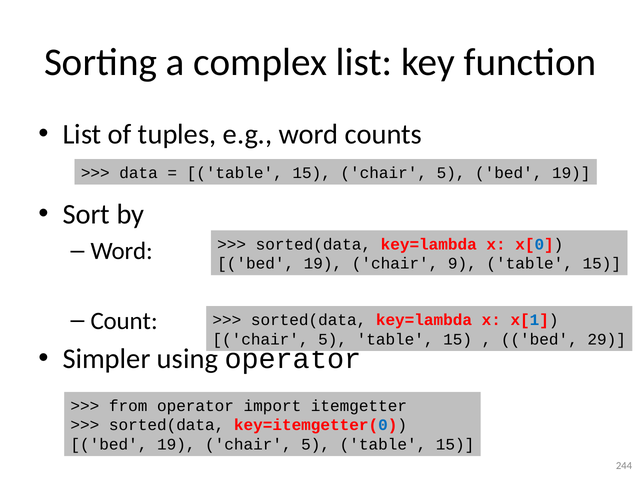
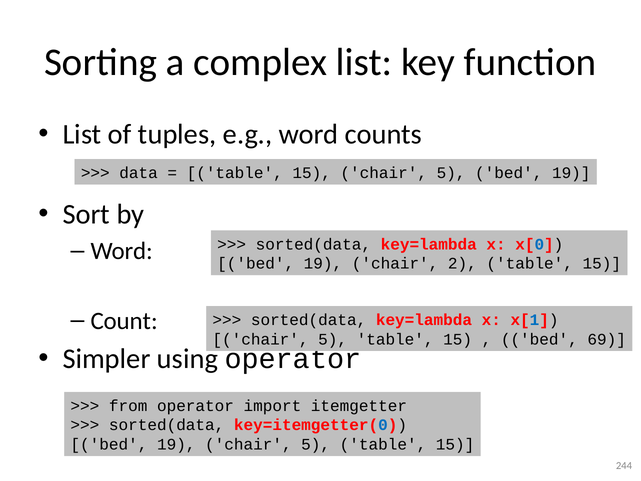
9: 9 -> 2
29: 29 -> 69
